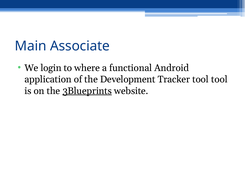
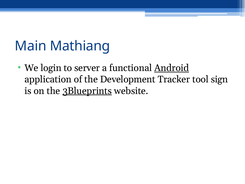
Associate: Associate -> Mathiang
where: where -> server
Android underline: none -> present
tool tool: tool -> sign
